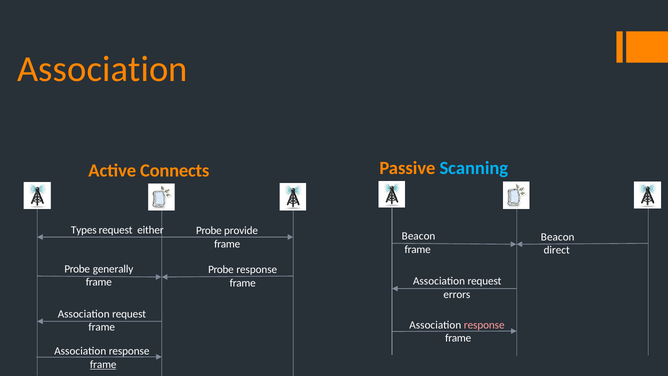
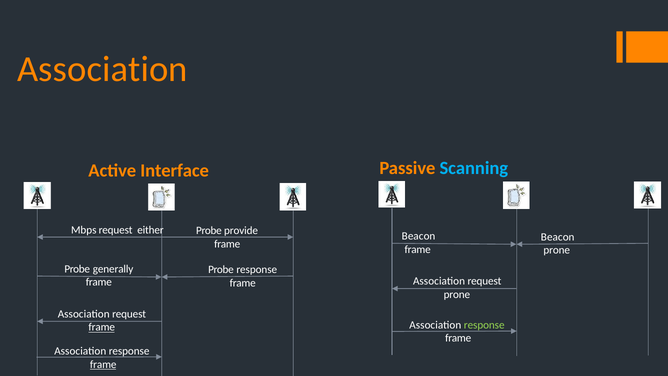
Connects: Connects -> Interface
Types: Types -> Mbps
direct at (557, 250): direct -> prone
errors at (457, 294): errors -> prone
response at (484, 325) colour: pink -> light green
frame at (102, 327) underline: none -> present
